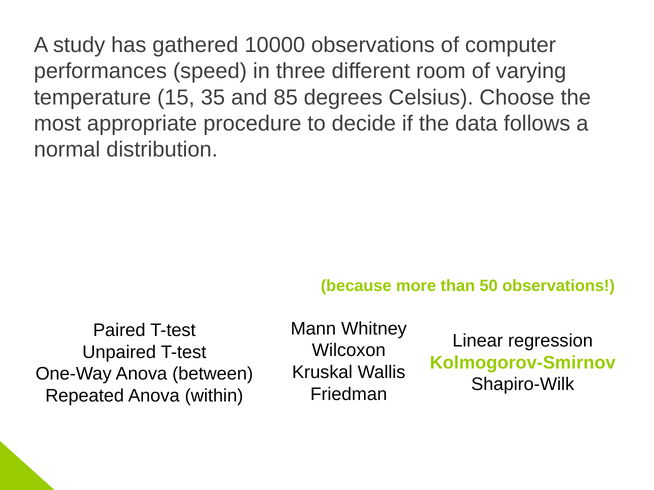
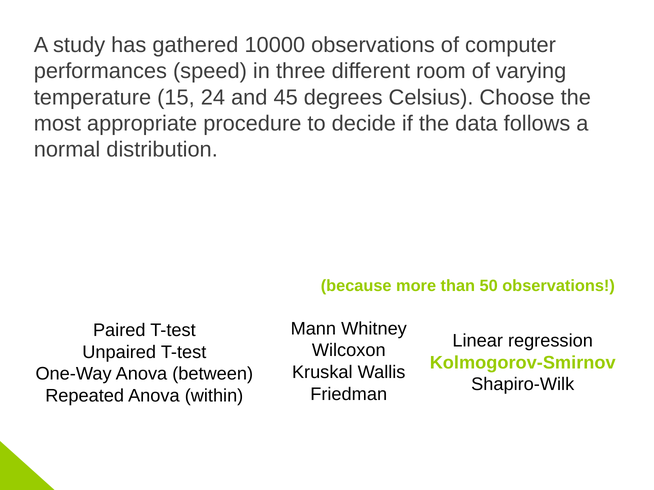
35: 35 -> 24
85: 85 -> 45
